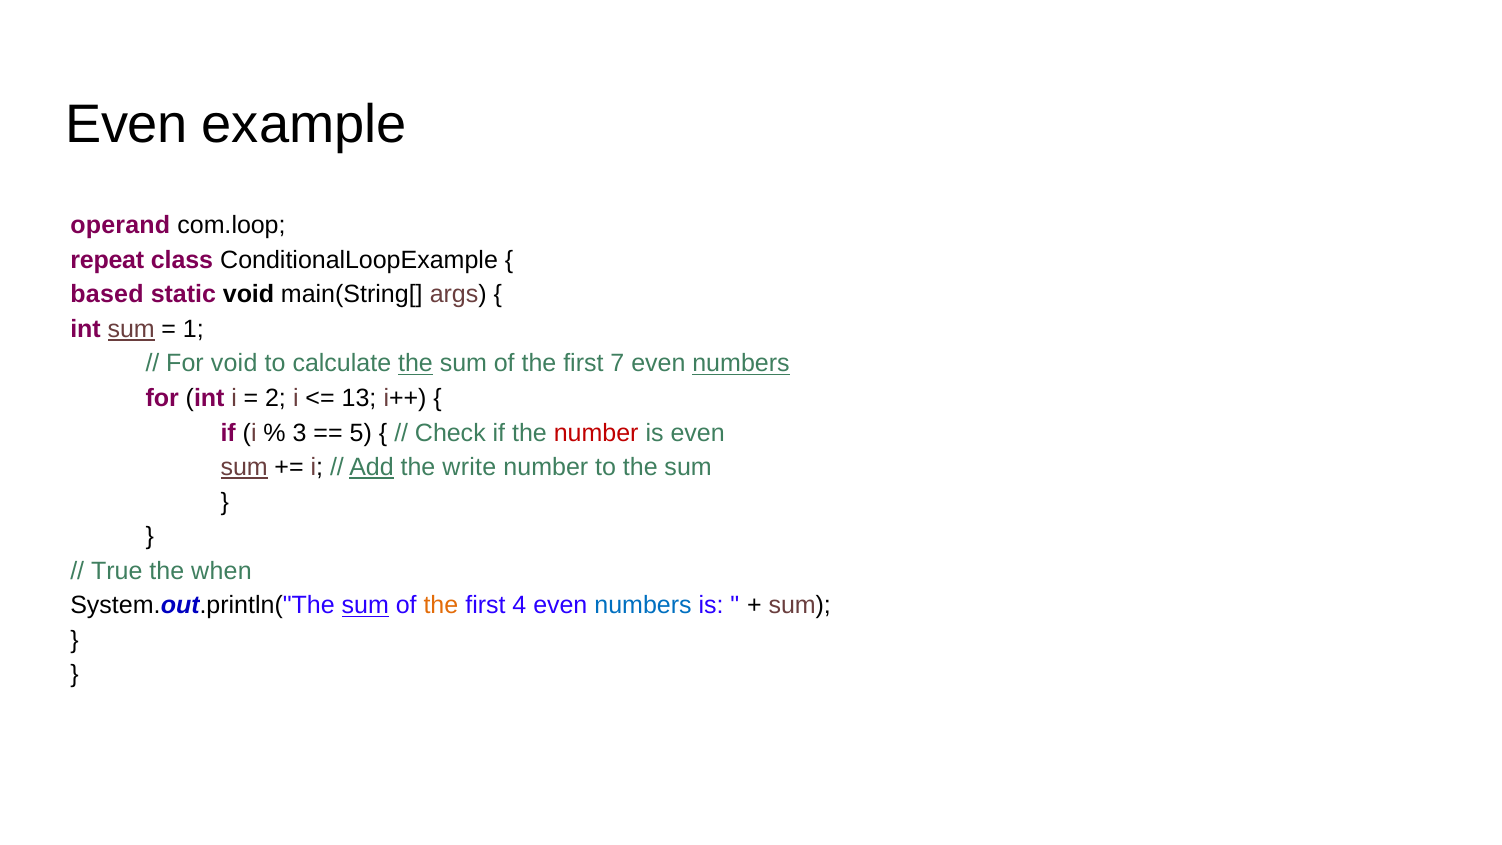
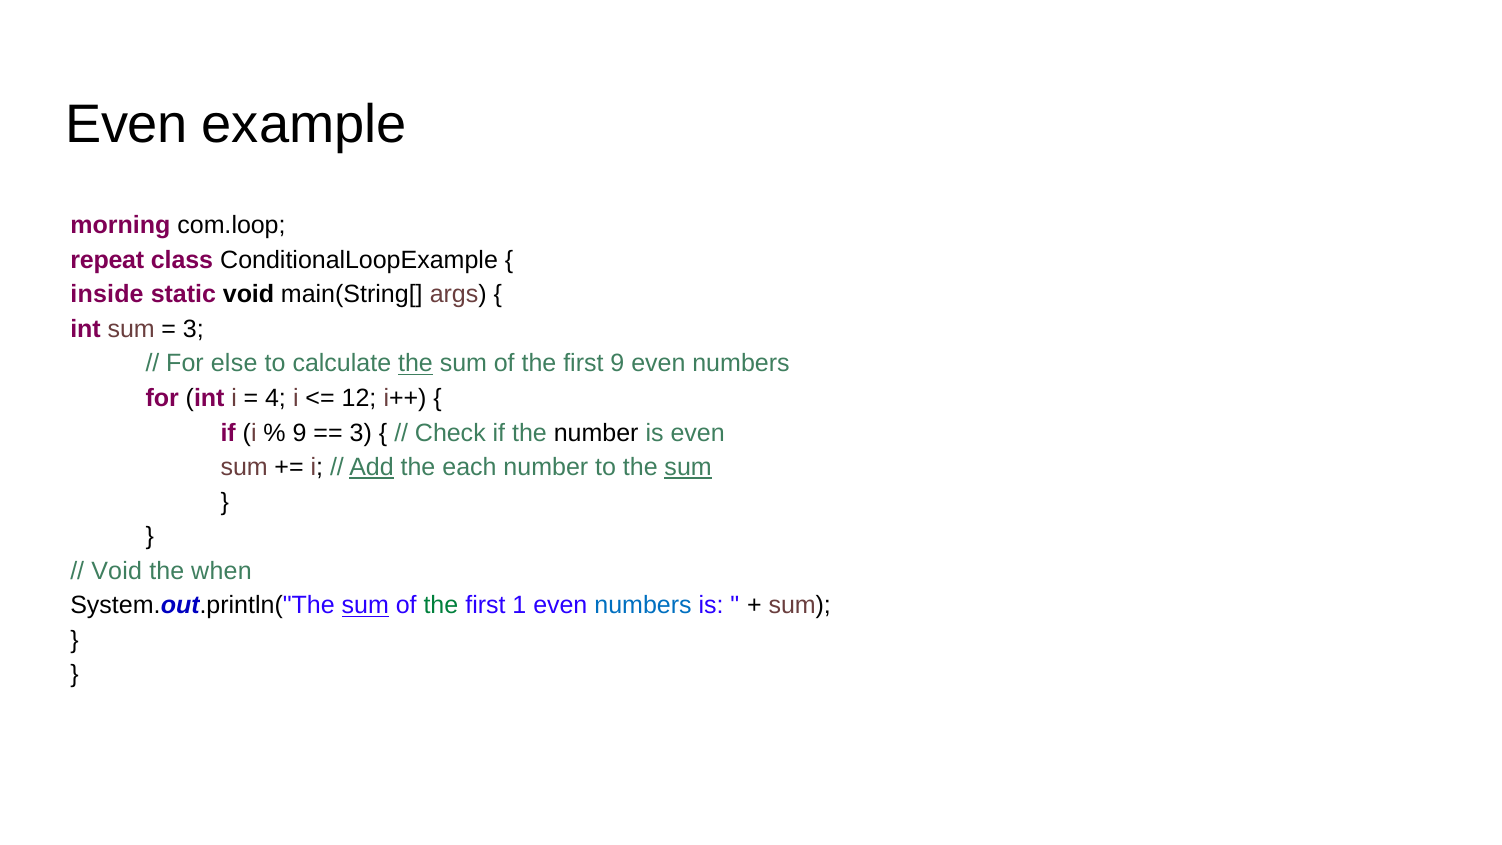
operand: operand -> morning
based: based -> inside
sum at (131, 329) underline: present -> none
1 at (193, 329): 1 -> 3
For void: void -> else
first 7: 7 -> 9
numbers at (741, 364) underline: present -> none
2: 2 -> 4
13: 13 -> 12
3 at (300, 433): 3 -> 9
5 at (361, 433): 5 -> 3
number at (596, 433) colour: red -> black
sum at (244, 467) underline: present -> none
write: write -> each
sum at (688, 467) underline: none -> present
True at (117, 571): True -> Void
the at (441, 605) colour: orange -> green
4: 4 -> 1
